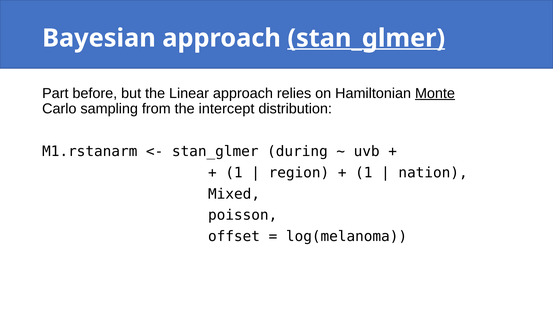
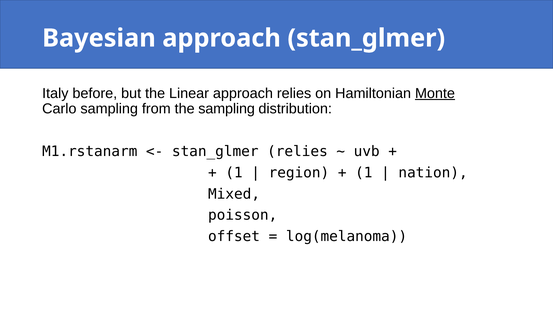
stan_glmer at (366, 38) underline: present -> none
Part: Part -> Italy
the intercept: intercept -> sampling
stan_glmer during: during -> relies
